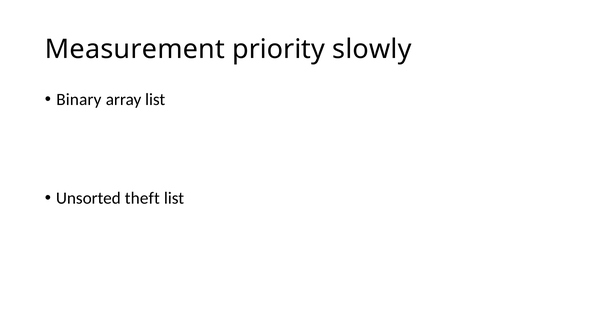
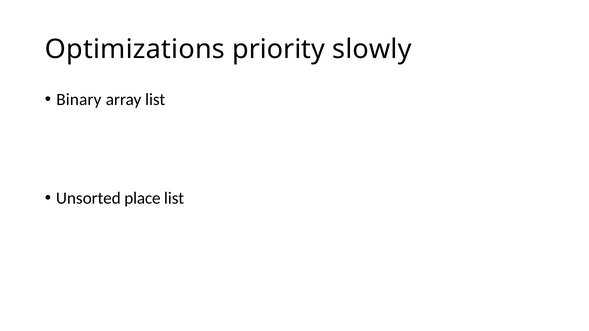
Measurement: Measurement -> Optimizations
theft: theft -> place
